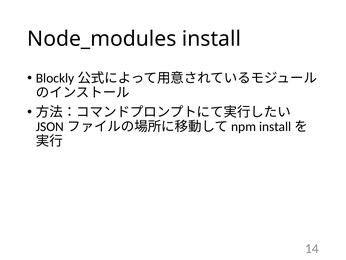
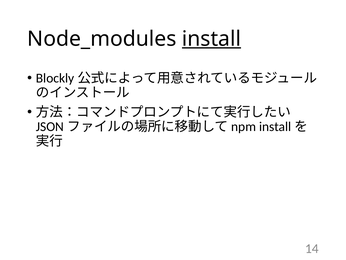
install underline: none -> present
